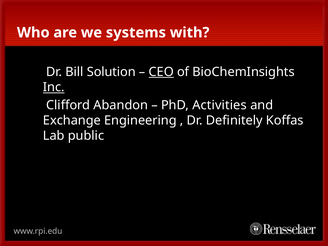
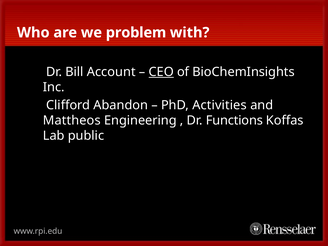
systems: systems -> problem
Solution: Solution -> Account
Inc underline: present -> none
Exchange: Exchange -> Mattheos
Definitely: Definitely -> Functions
